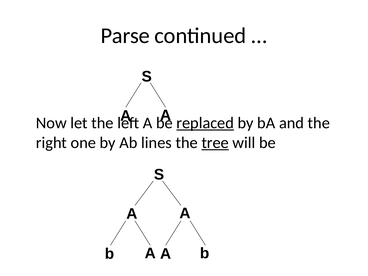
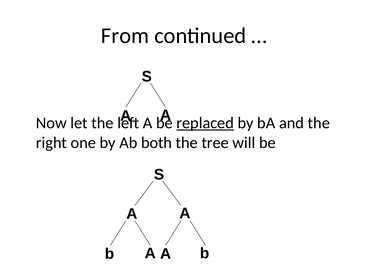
Parse: Parse -> From
lines: lines -> both
tree underline: present -> none
